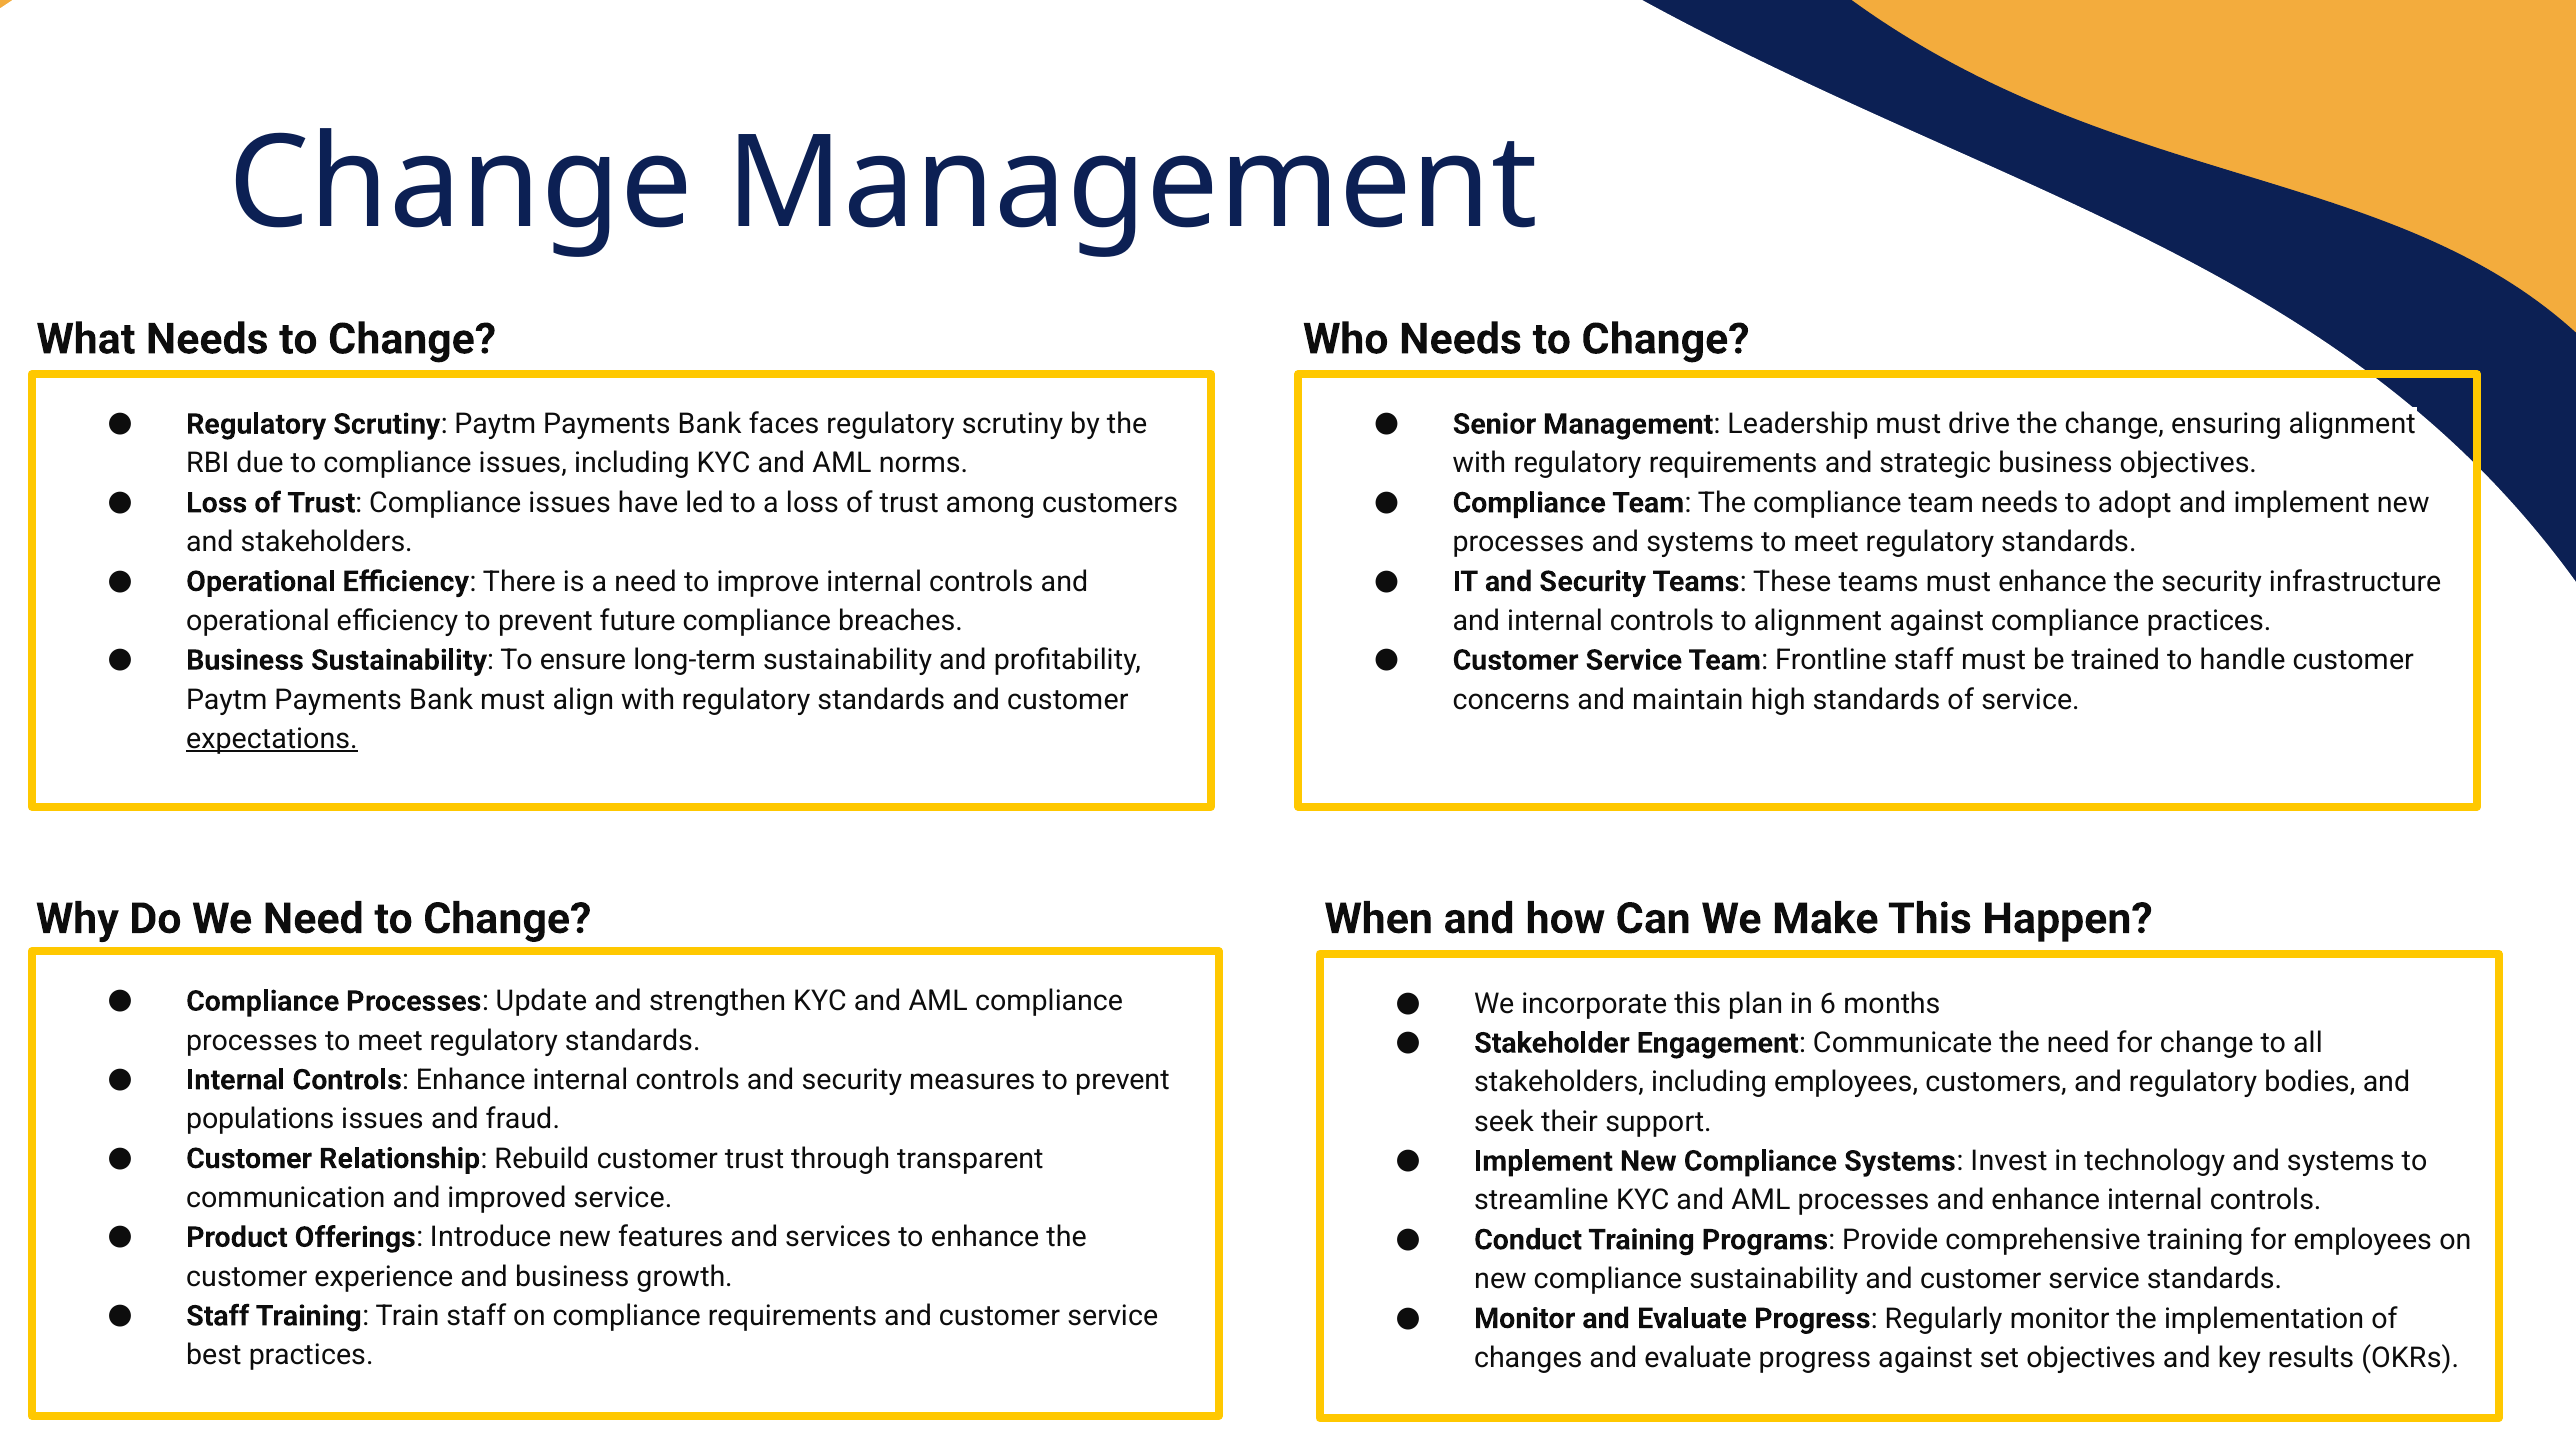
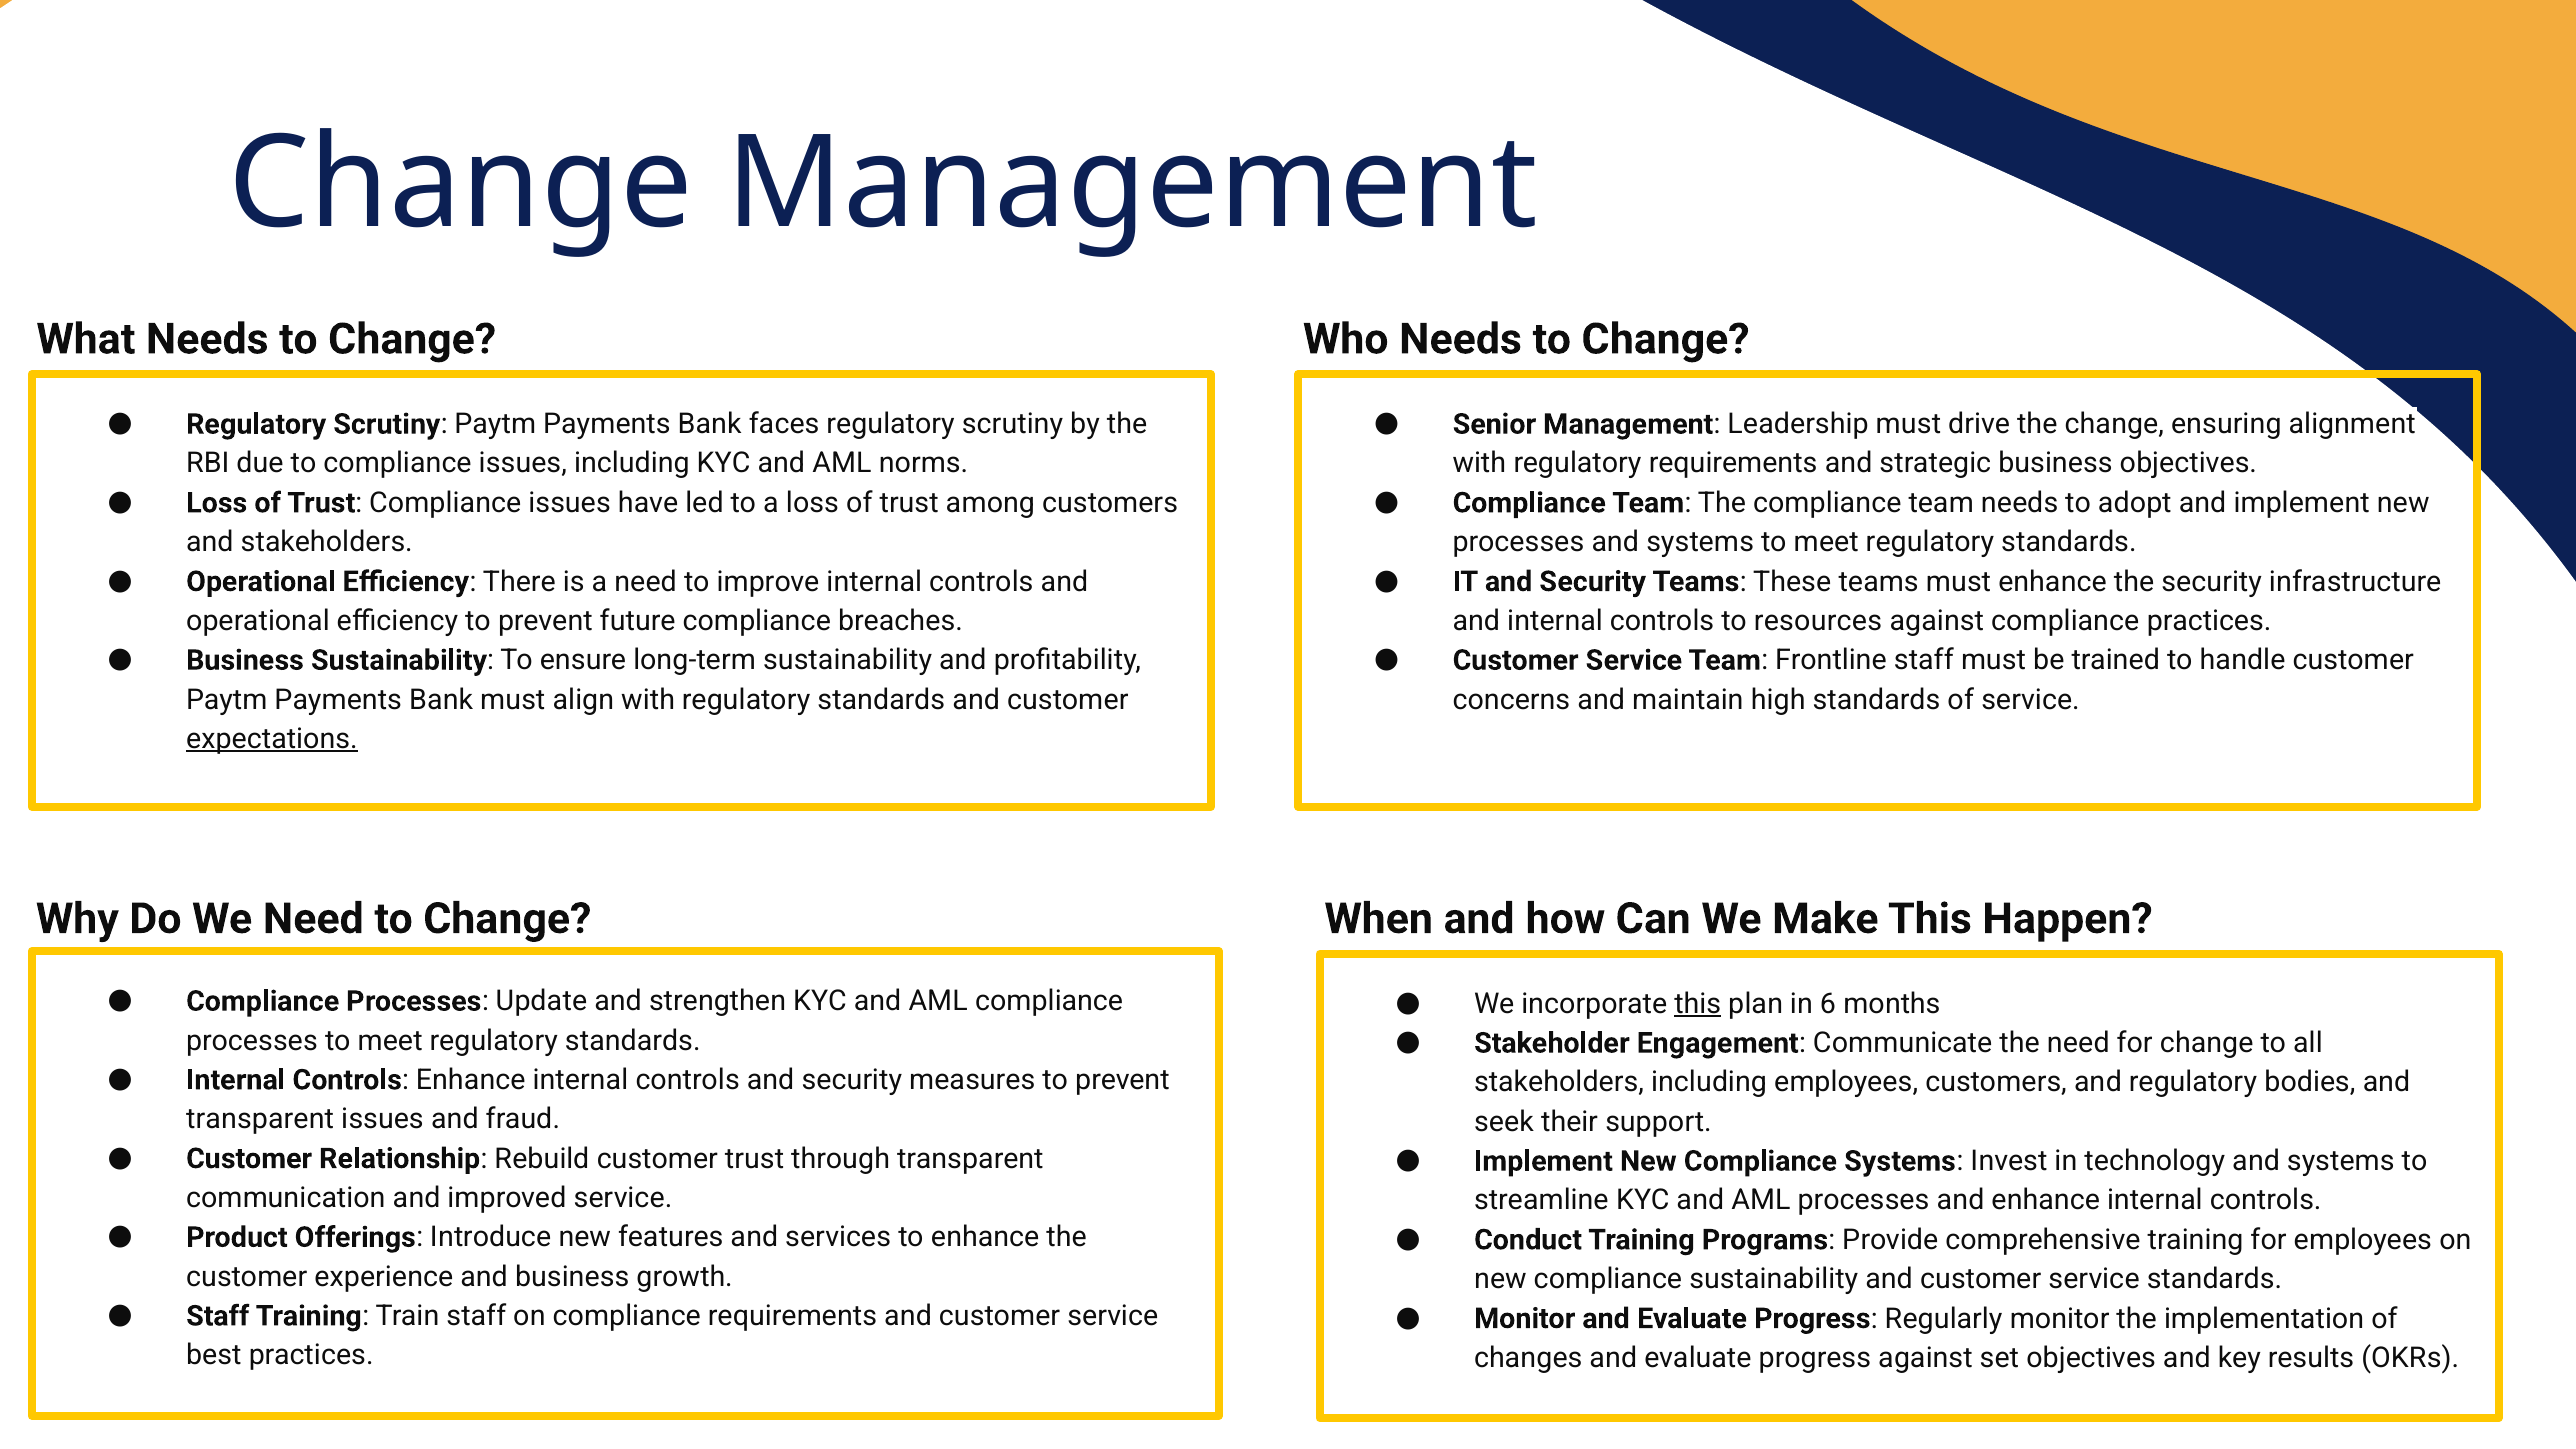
to alignment: alignment -> resources
this at (1698, 1004) underline: none -> present
populations at (260, 1119): populations -> transparent
